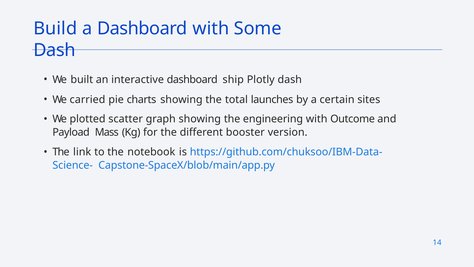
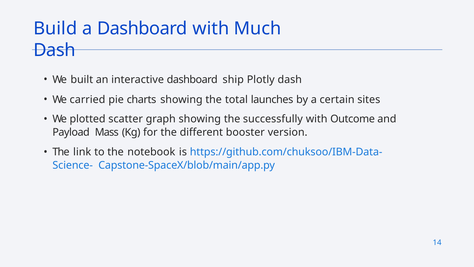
Some: Some -> Much
engineering: engineering -> successfully
